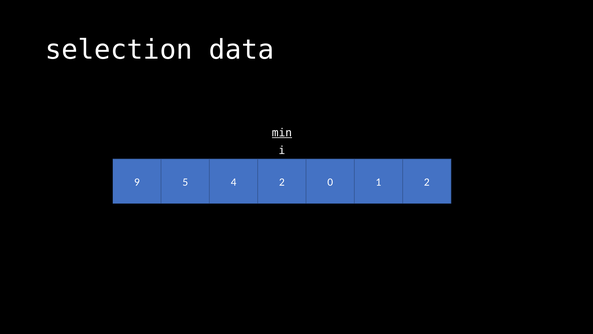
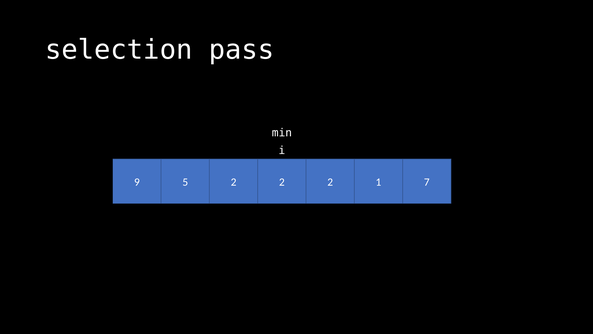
data: data -> pass
min underline: present -> none
5 4: 4 -> 2
0 at (330, 182): 0 -> 2
1 2: 2 -> 7
